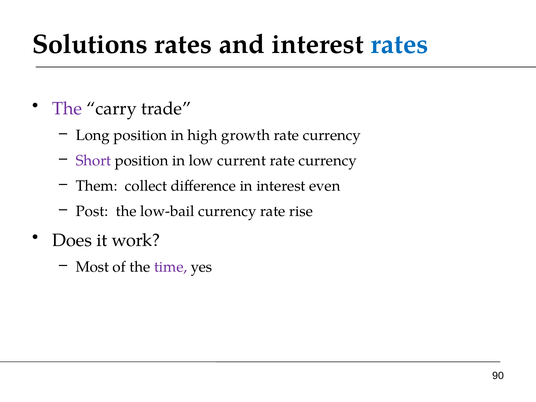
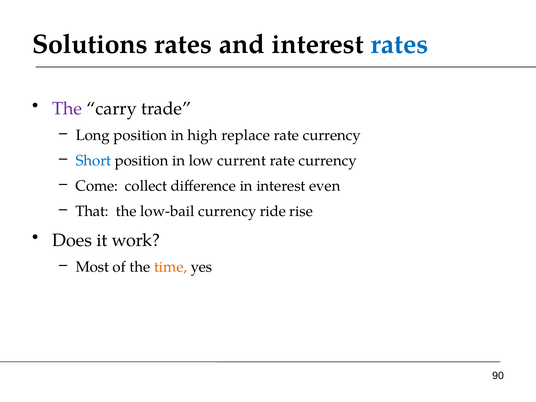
growth: growth -> replace
Short colour: purple -> blue
Them: Them -> Come
Post: Post -> That
currency rate: rate -> ride
time colour: purple -> orange
